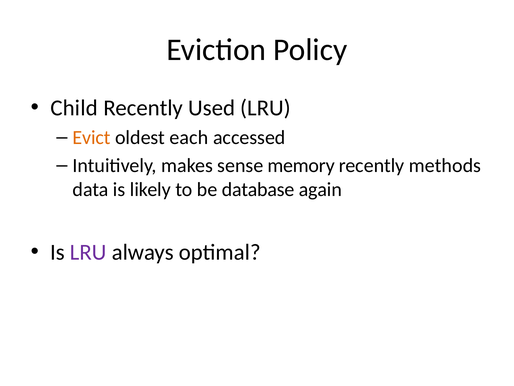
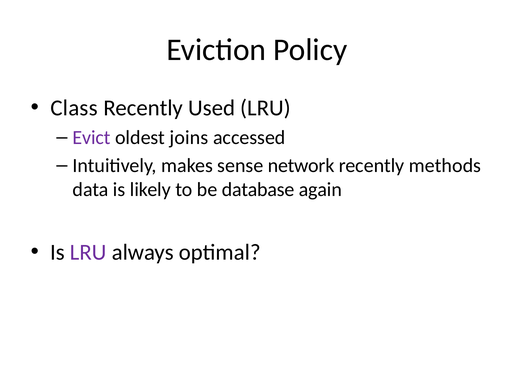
Child: Child -> Class
Evict colour: orange -> purple
each: each -> joins
memory: memory -> network
